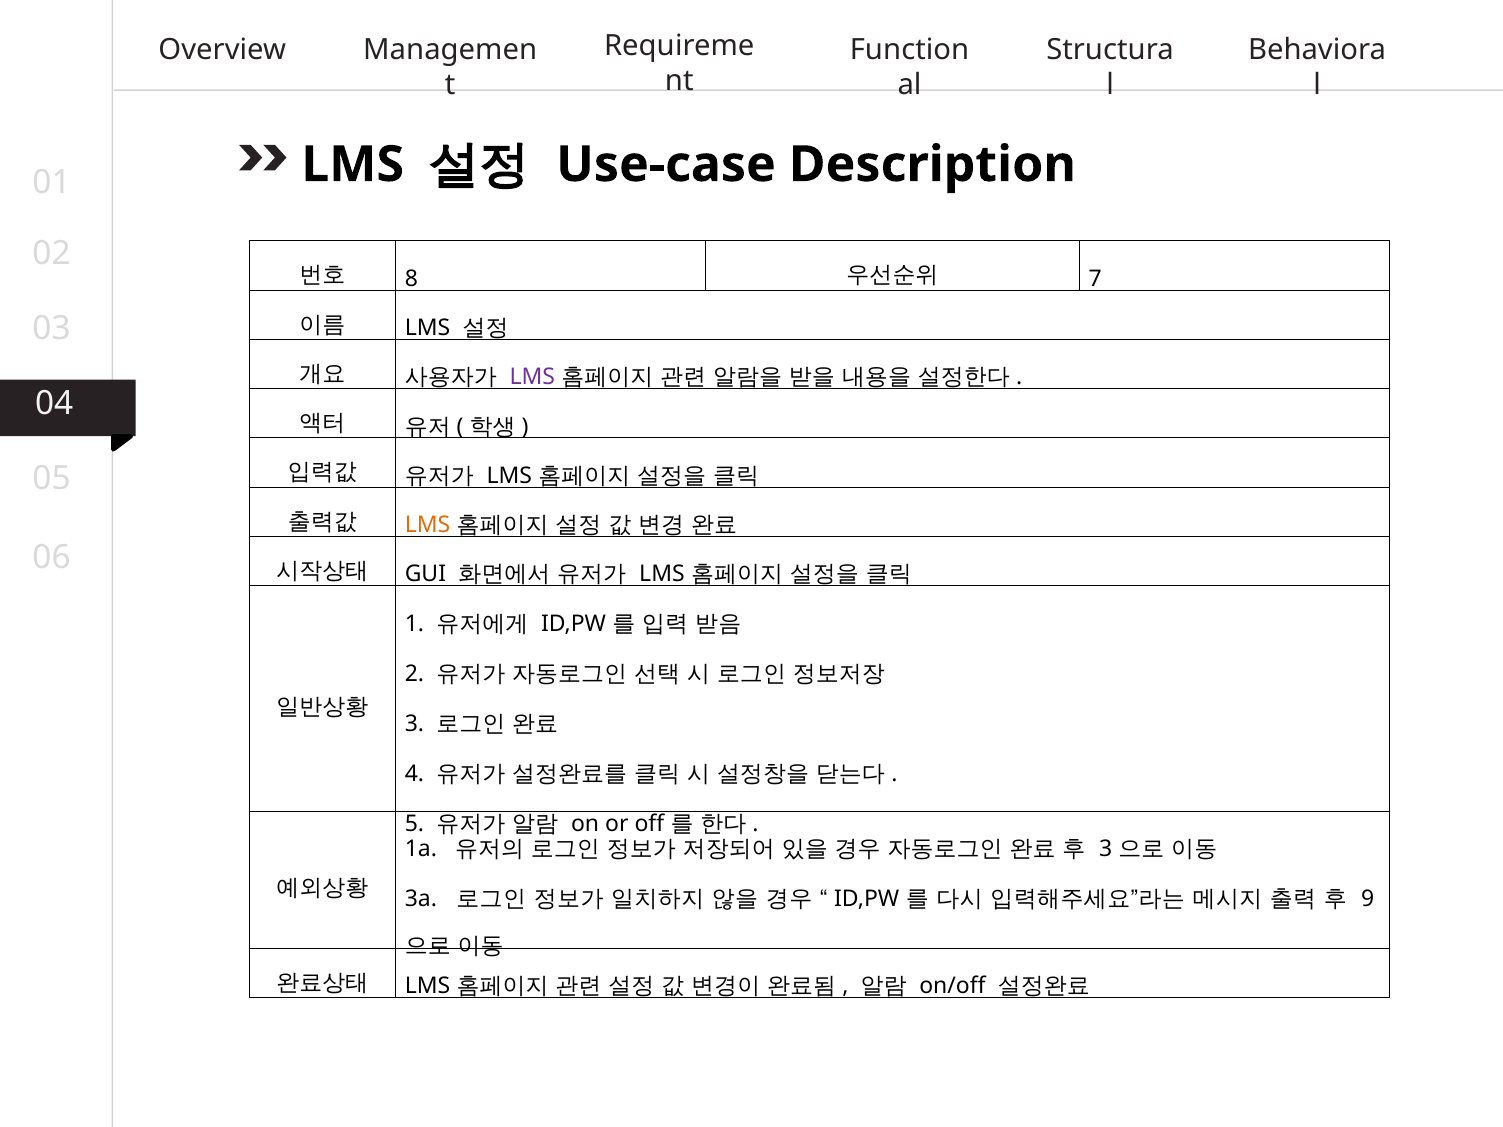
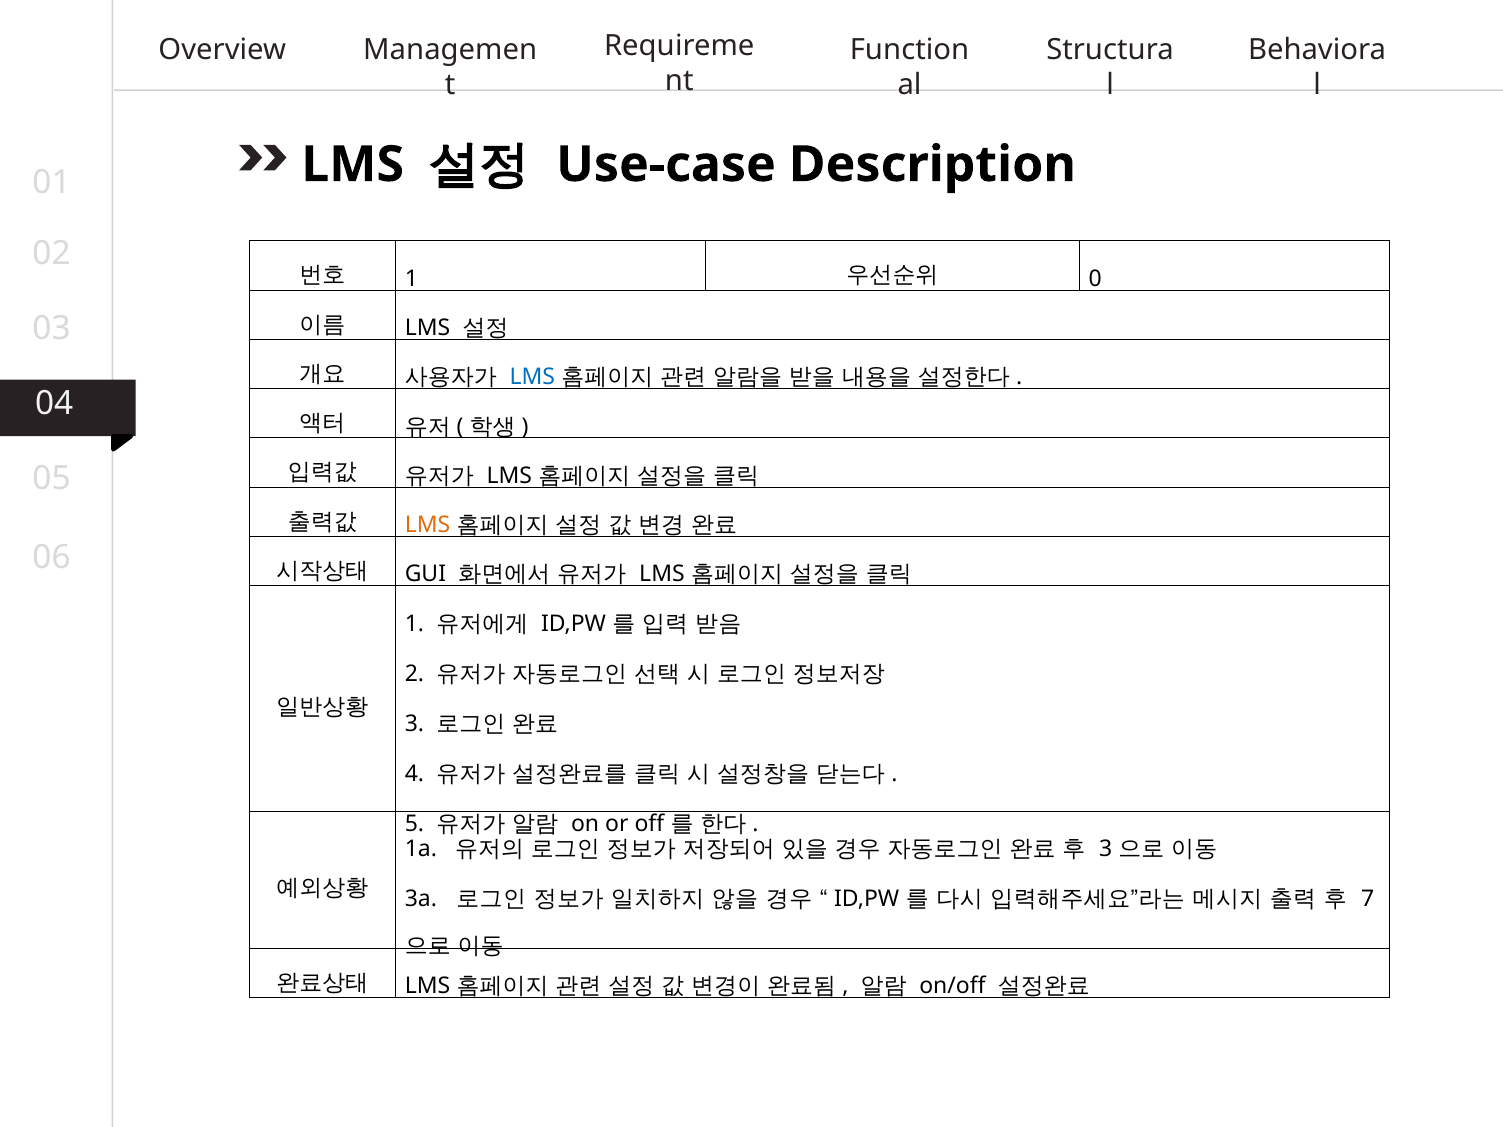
8 at (411, 279): 8 -> 1
7: 7 -> 0
LMS at (532, 377) colour: purple -> blue
9: 9 -> 7
